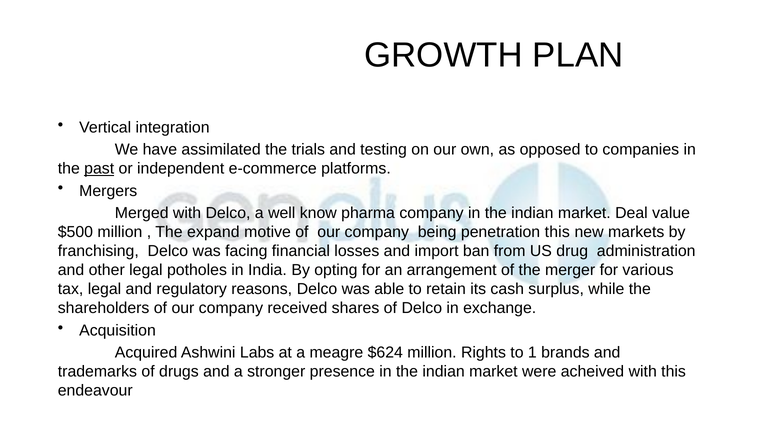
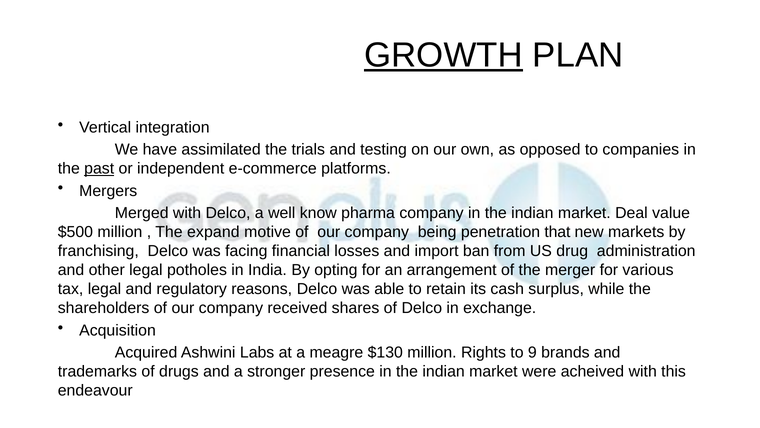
GROWTH underline: none -> present
penetration this: this -> that
$624: $624 -> $130
1: 1 -> 9
